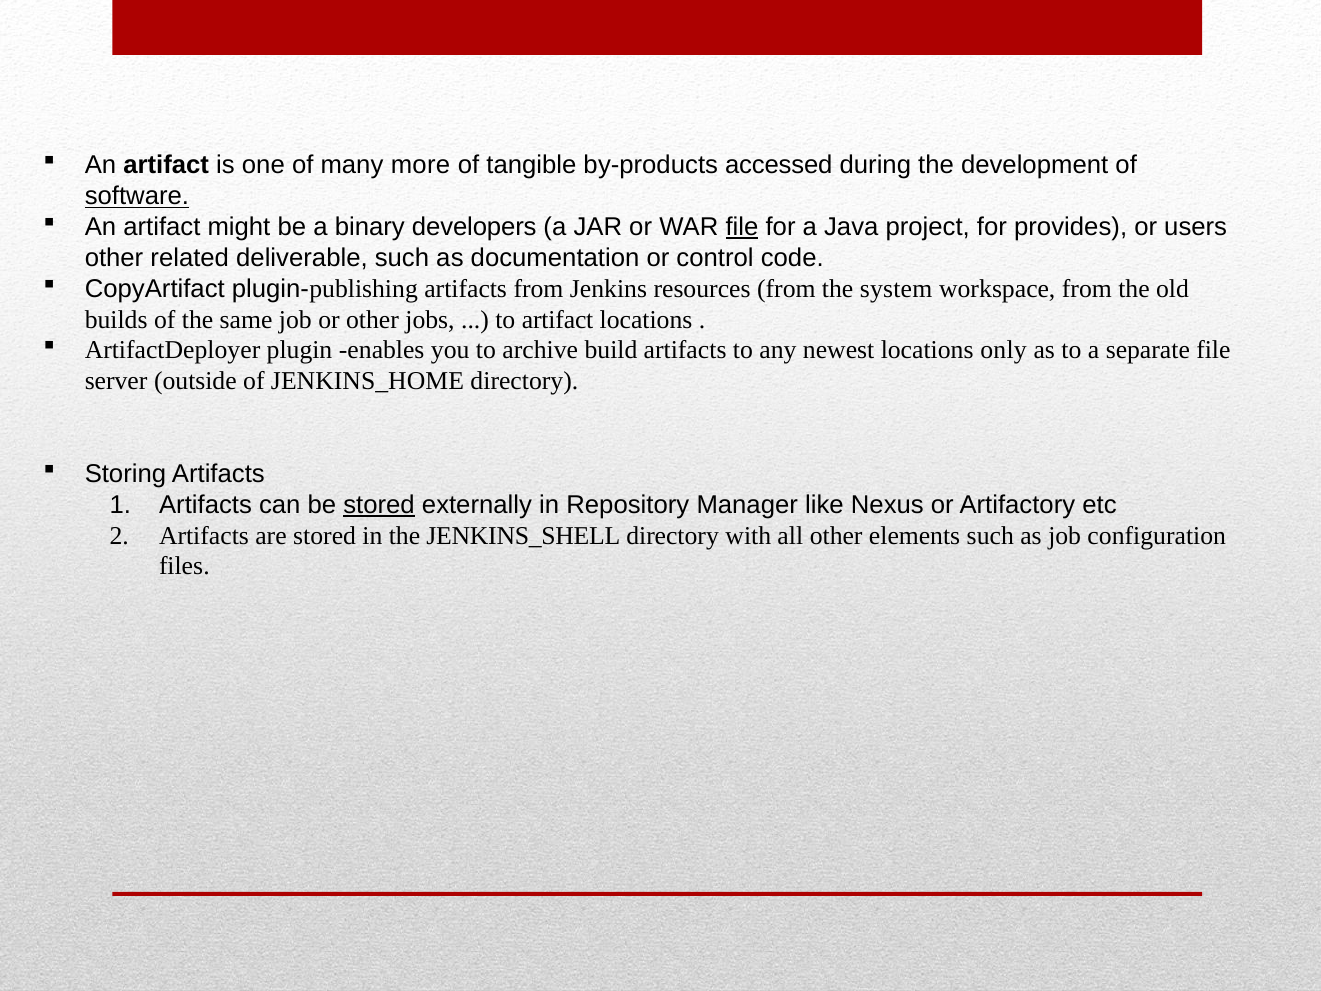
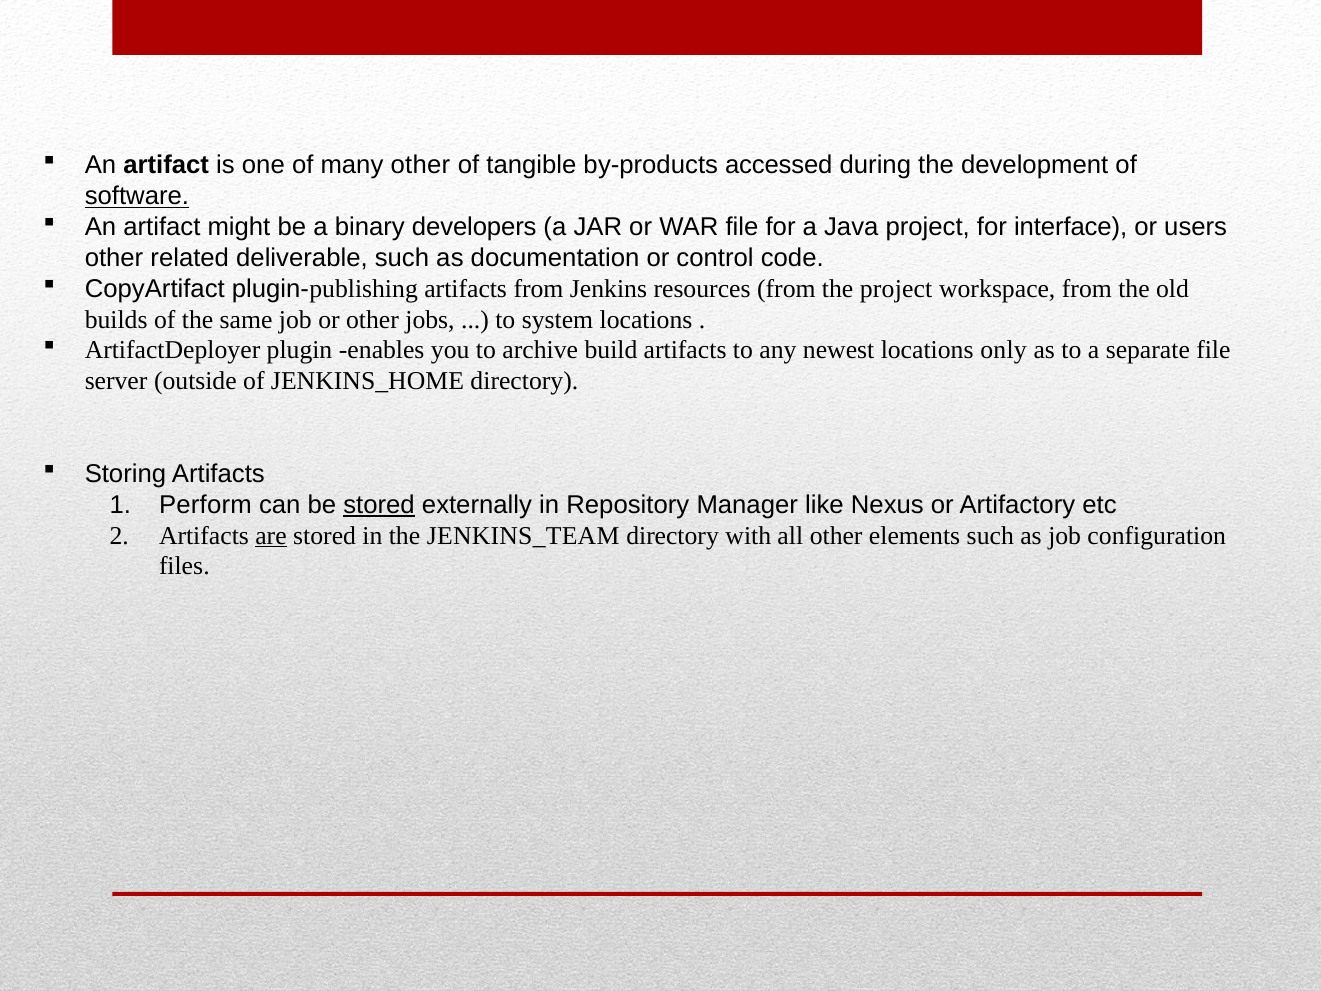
many more: more -> other
file at (742, 227) underline: present -> none
provides: provides -> interface
the system: system -> project
to artifact: artifact -> system
Artifacts at (205, 505): Artifacts -> Perform
are underline: none -> present
JENKINS_SHELL: JENKINS_SHELL -> JENKINS_TEAM
